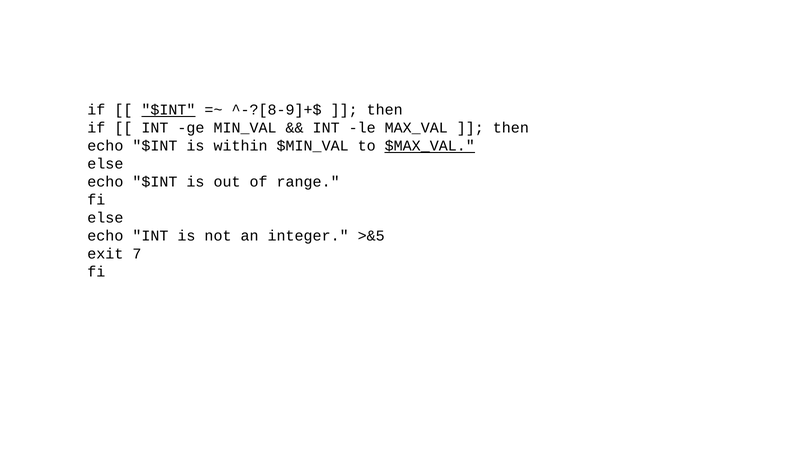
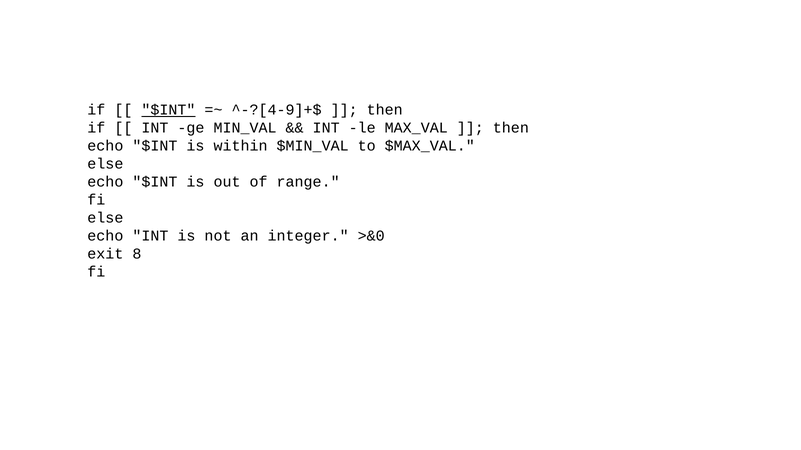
^-?[8-9]+$: ^-?[8-9]+$ -> ^-?[4-9]+$
$MAX_VAL underline: present -> none
>&5: >&5 -> >&0
7: 7 -> 8
